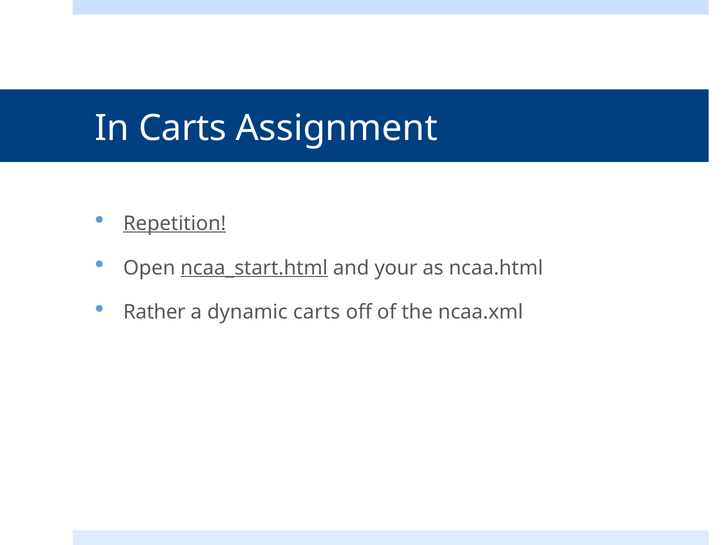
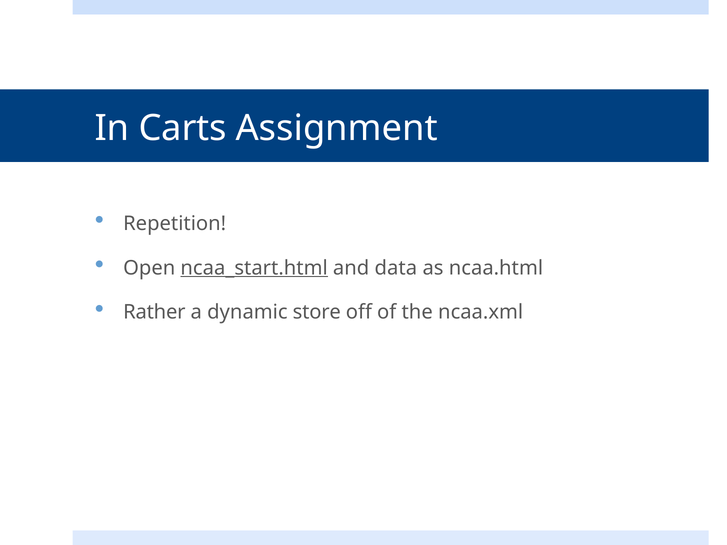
Repetition underline: present -> none
your: your -> data
dynamic carts: carts -> store
